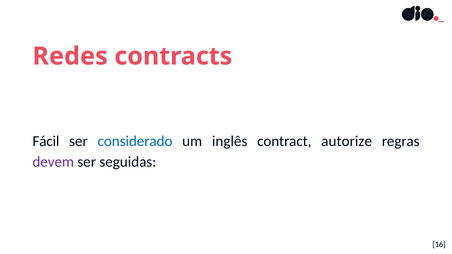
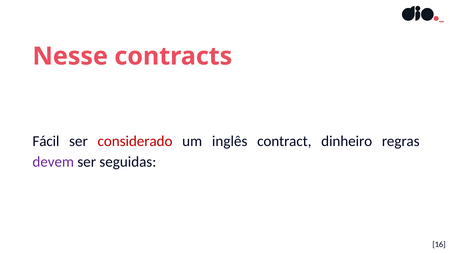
Redes: Redes -> Nesse
considerado colour: blue -> red
autorize: autorize -> dinheiro
